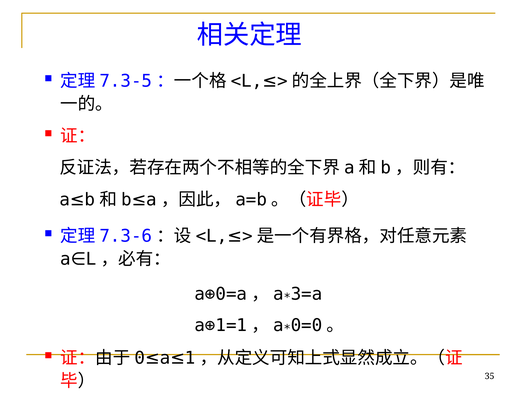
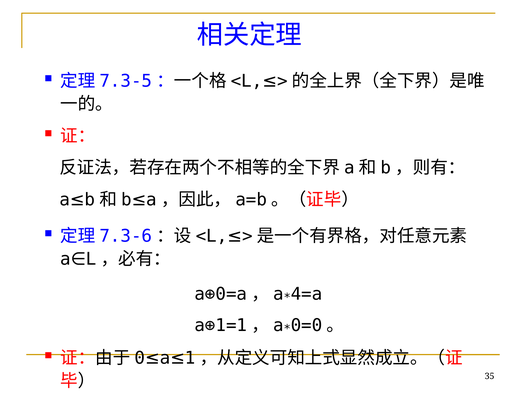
3=a: 3=a -> 4=a
